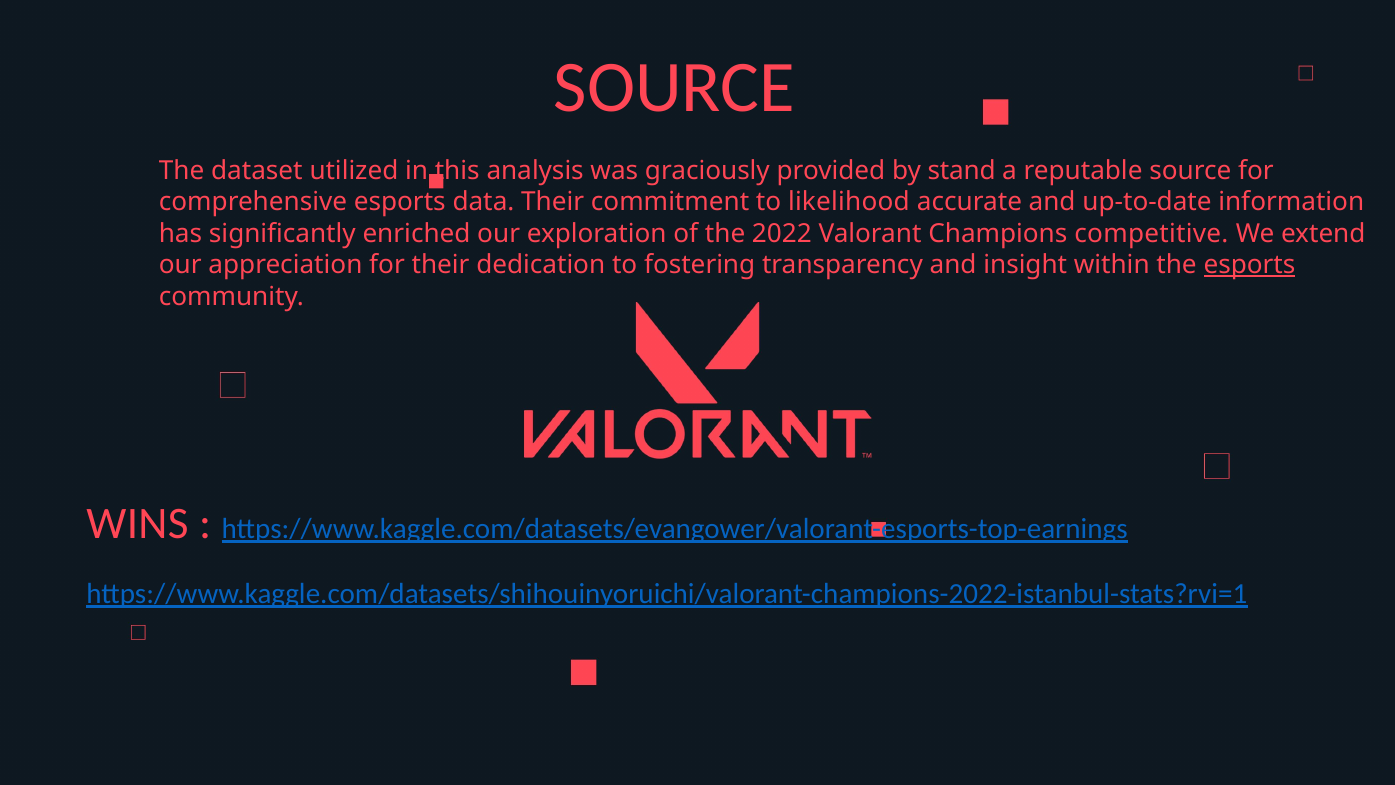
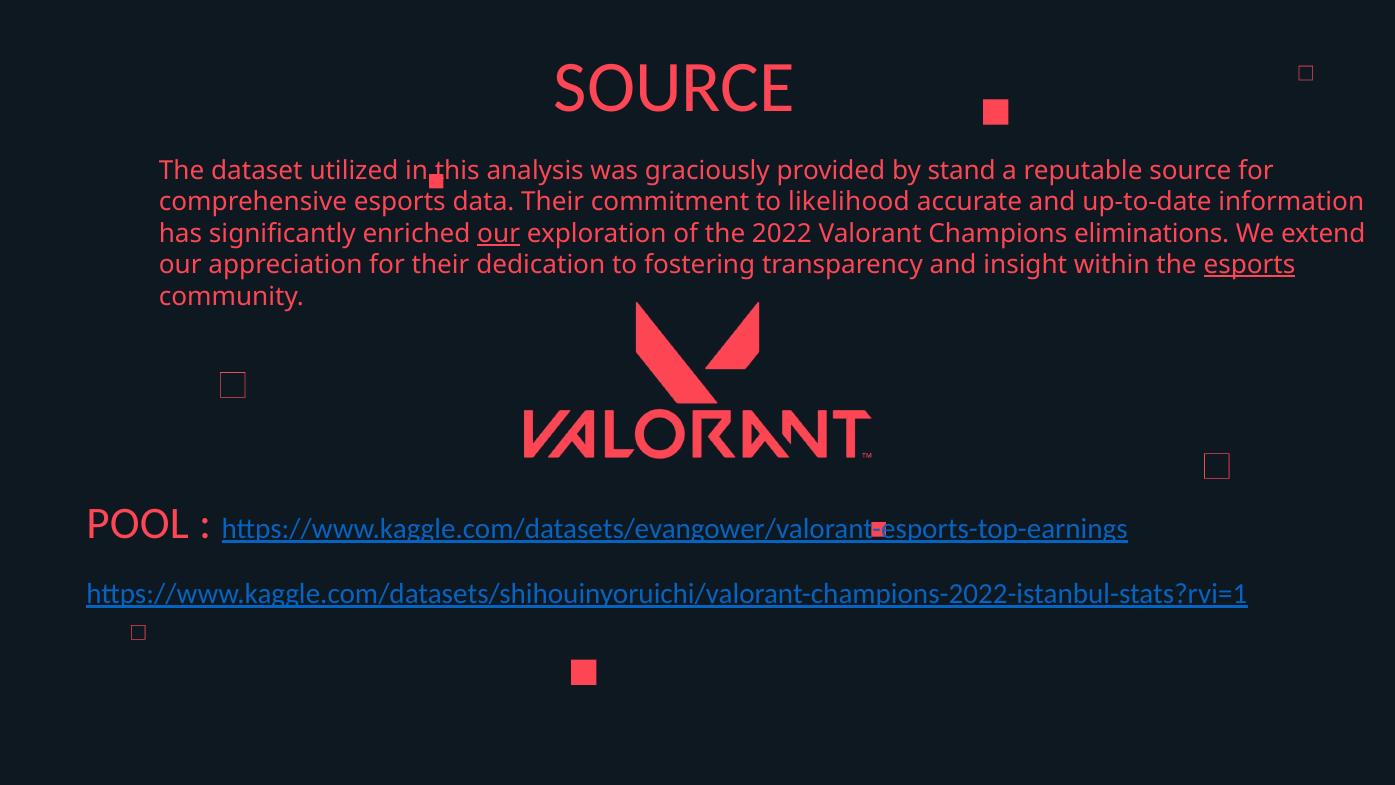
our at (499, 234) underline: none -> present
competitive: competitive -> eliminations
WINS: WINS -> POOL
